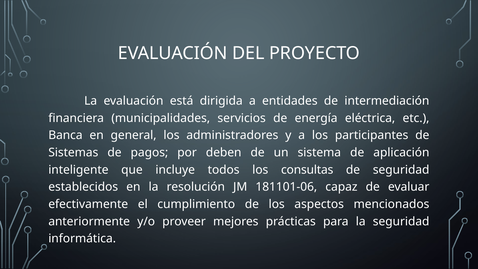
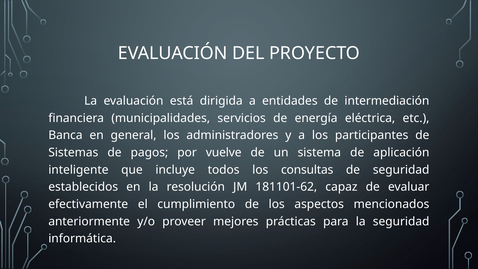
deben: deben -> vuelve
181101-06: 181101-06 -> 181101-62
